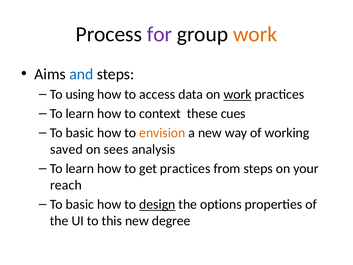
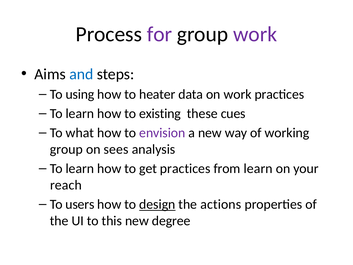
work at (255, 34) colour: orange -> purple
access: access -> heater
work at (238, 94) underline: present -> none
context: context -> existing
basic at (80, 133): basic -> what
envision colour: orange -> purple
saved at (66, 149): saved -> group
from steps: steps -> learn
basic at (80, 204): basic -> users
options: options -> actions
